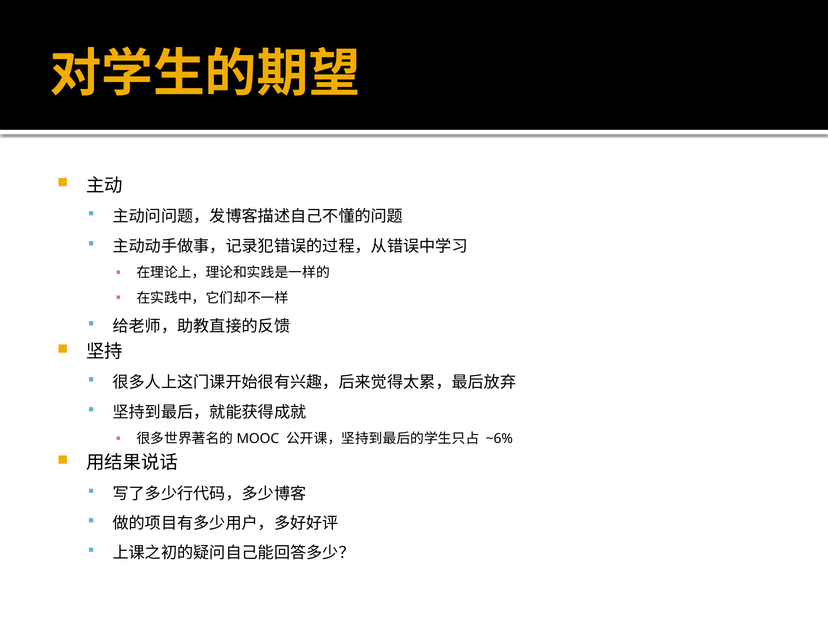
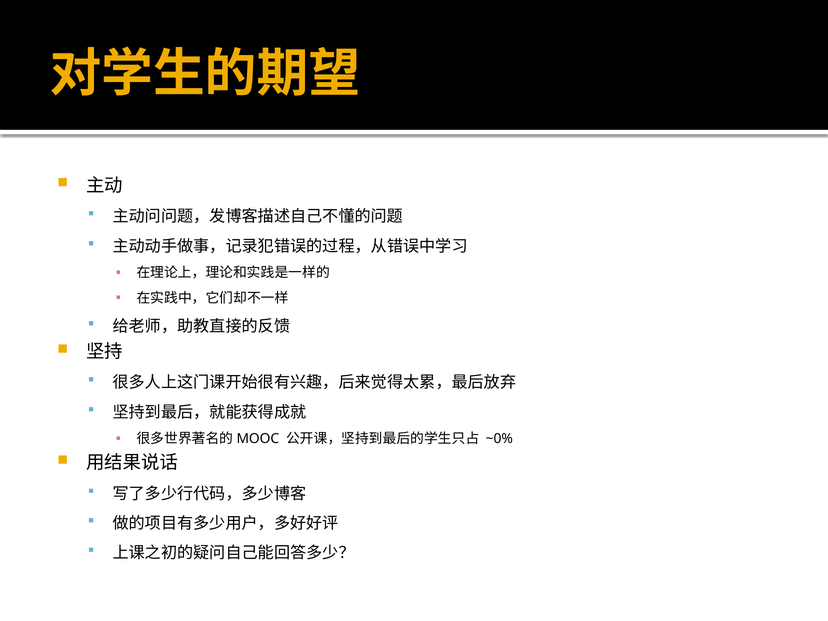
~6%: ~6% -> ~0%
